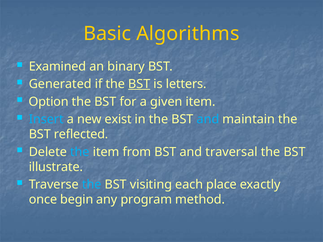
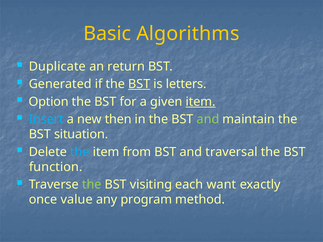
Examined: Examined -> Duplicate
binary: binary -> return
item at (201, 102) underline: none -> present
exist: exist -> then
and at (208, 119) colour: light blue -> light green
reflected: reflected -> situation
illustrate: illustrate -> function
the at (92, 185) colour: light blue -> light green
place: place -> want
begin: begin -> value
